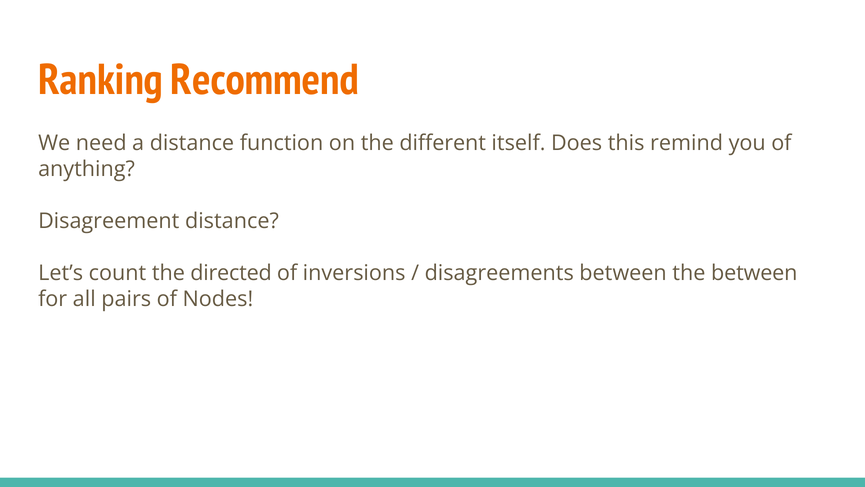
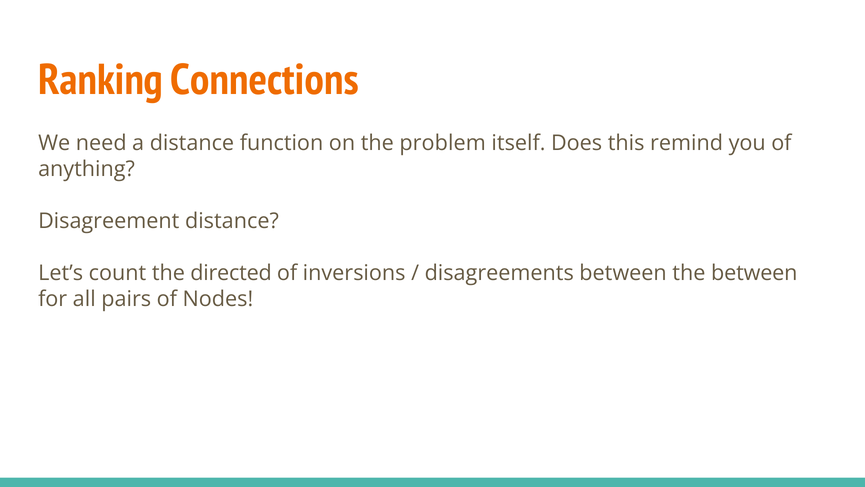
Recommend: Recommend -> Connections
different: different -> problem
